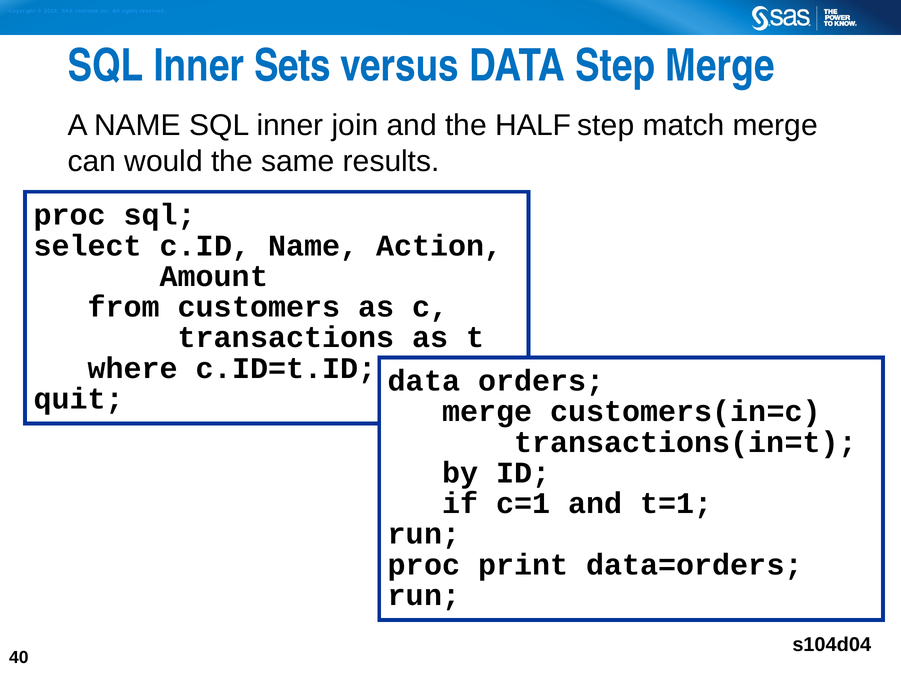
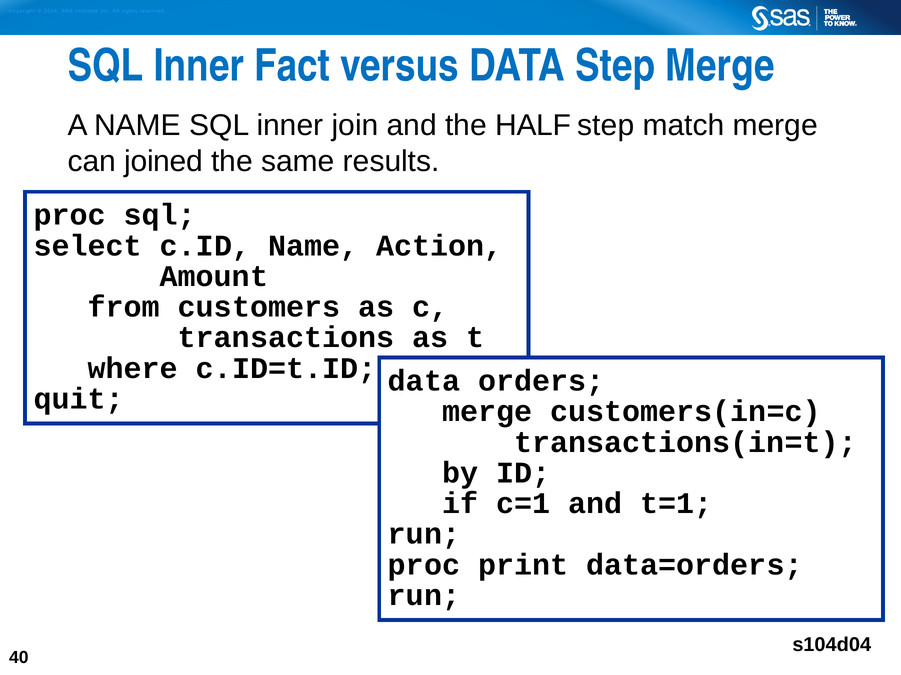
Sets: Sets -> Fact
would: would -> joined
